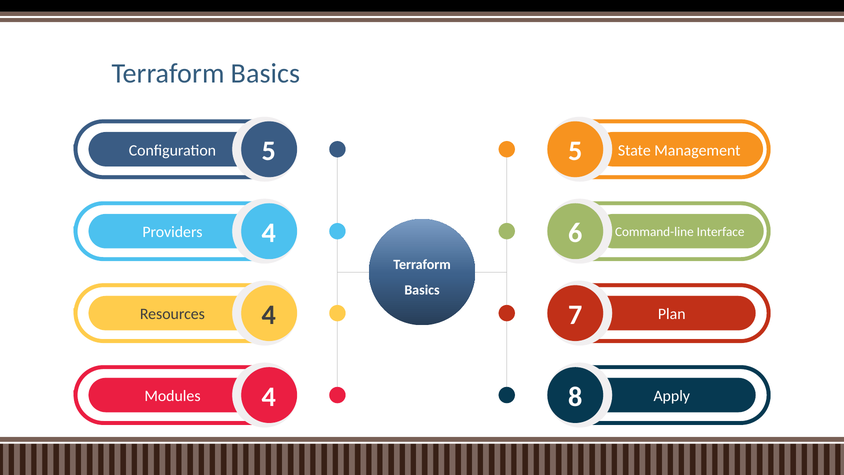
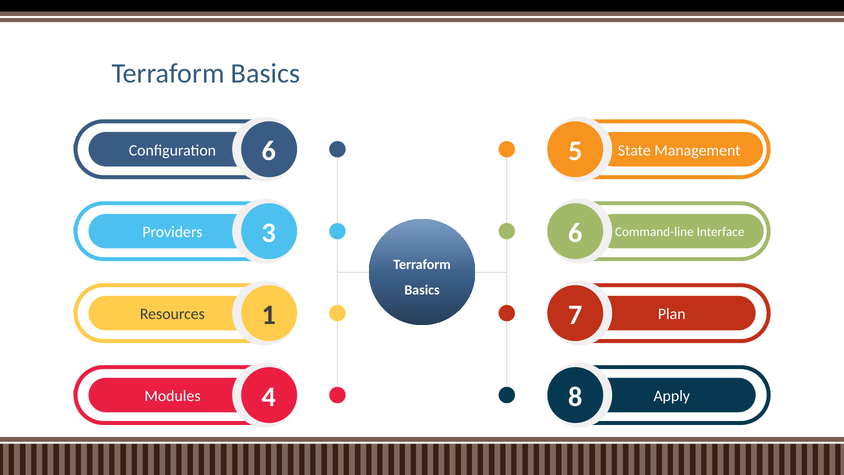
Configuration 5: 5 -> 6
Providers 4: 4 -> 3
Resources 4: 4 -> 1
